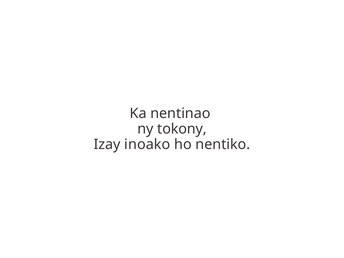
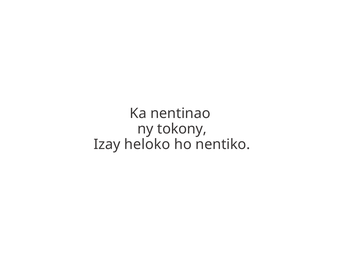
inoako: inoako -> heloko
